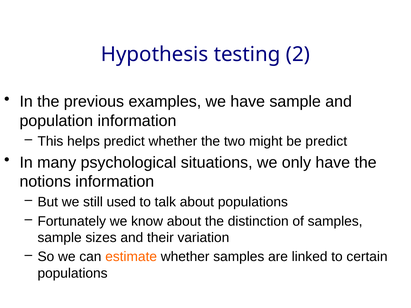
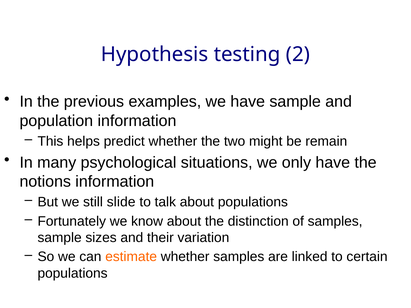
be predict: predict -> remain
used: used -> slide
